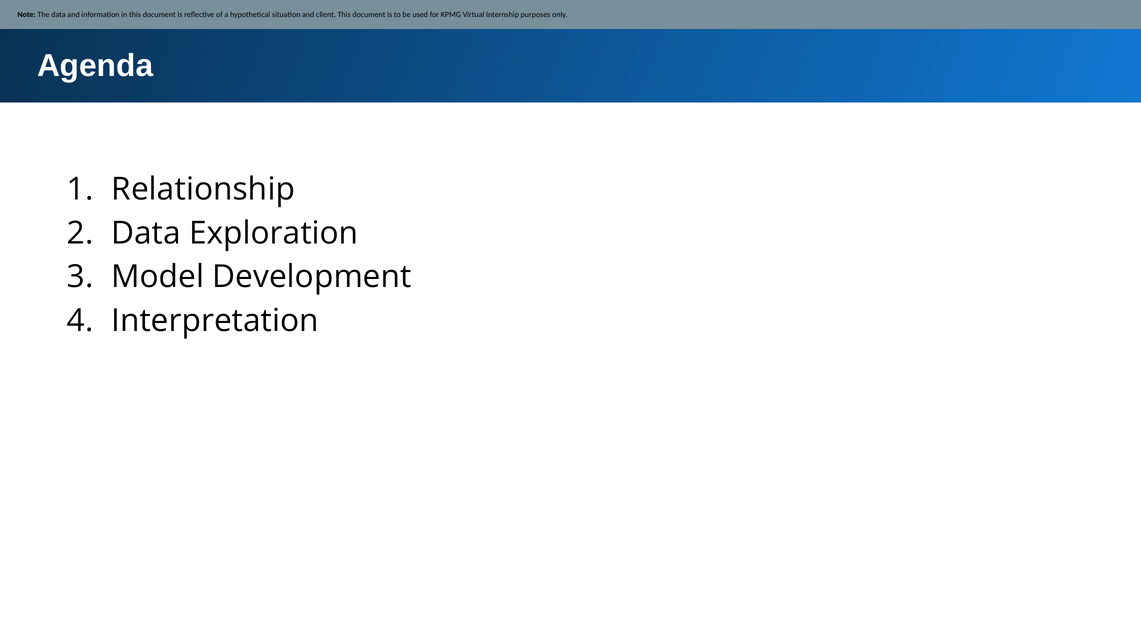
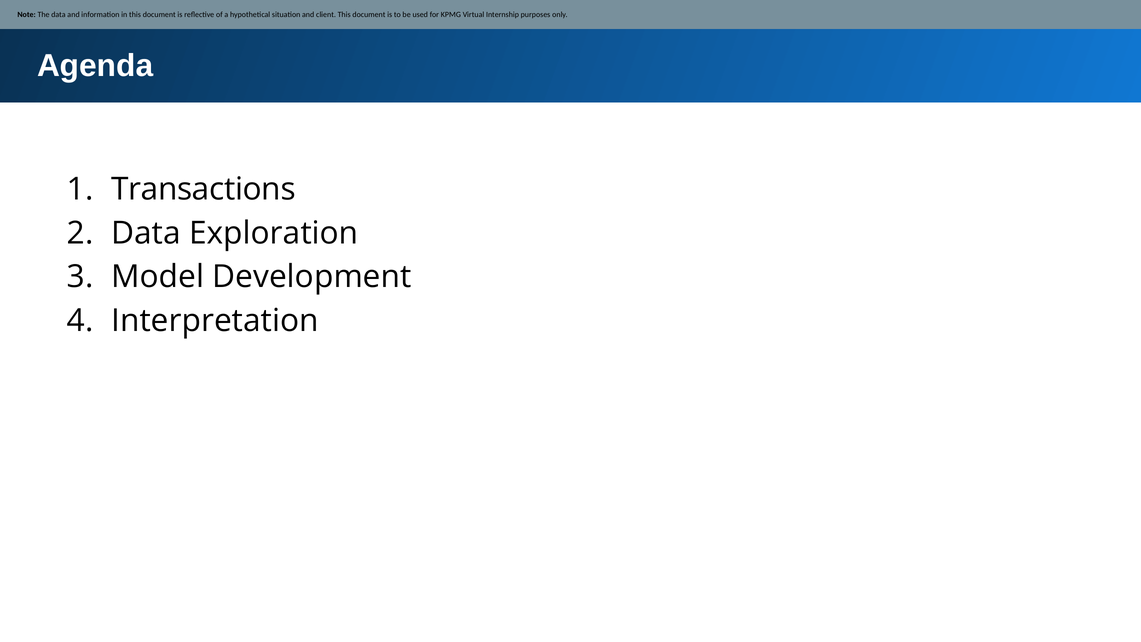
Relationship: Relationship -> Transactions
